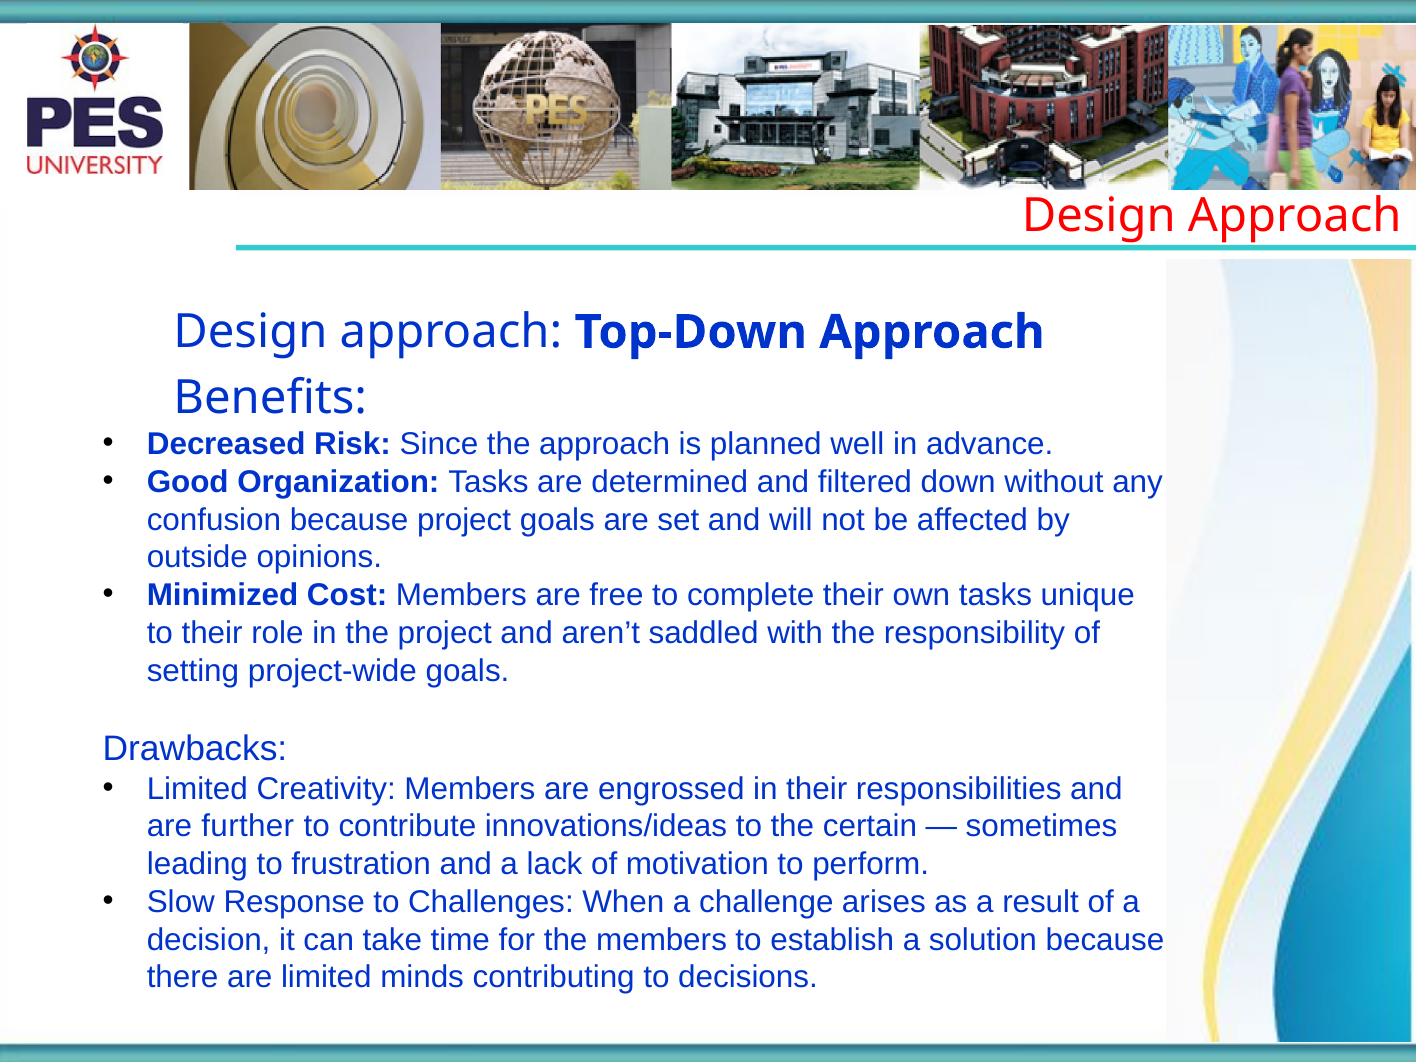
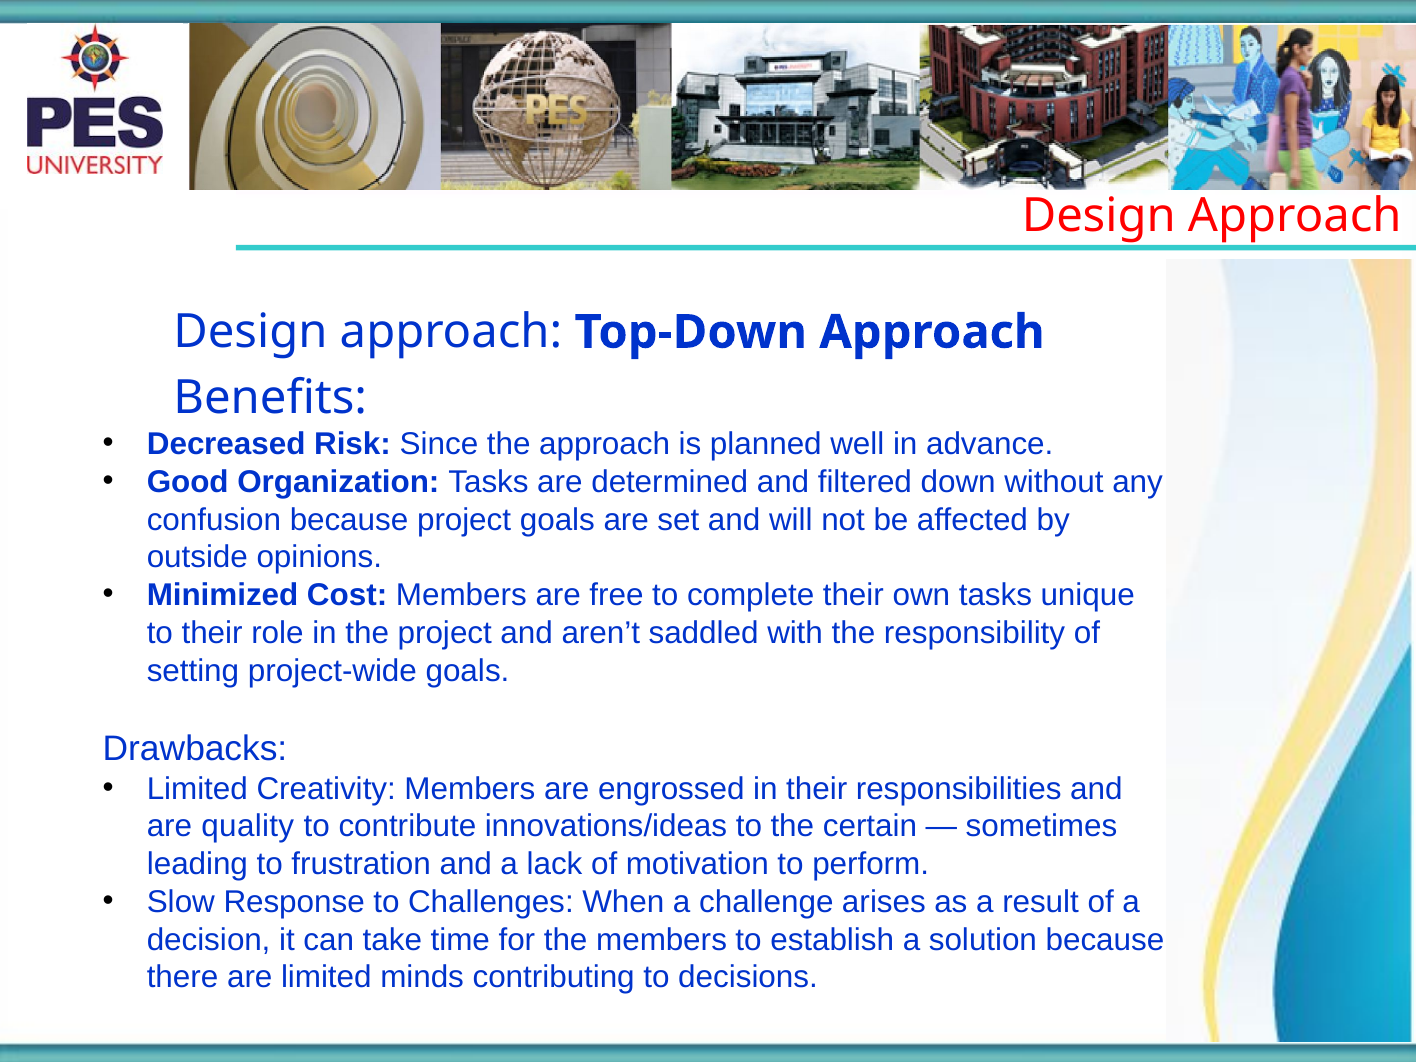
further: further -> quality
